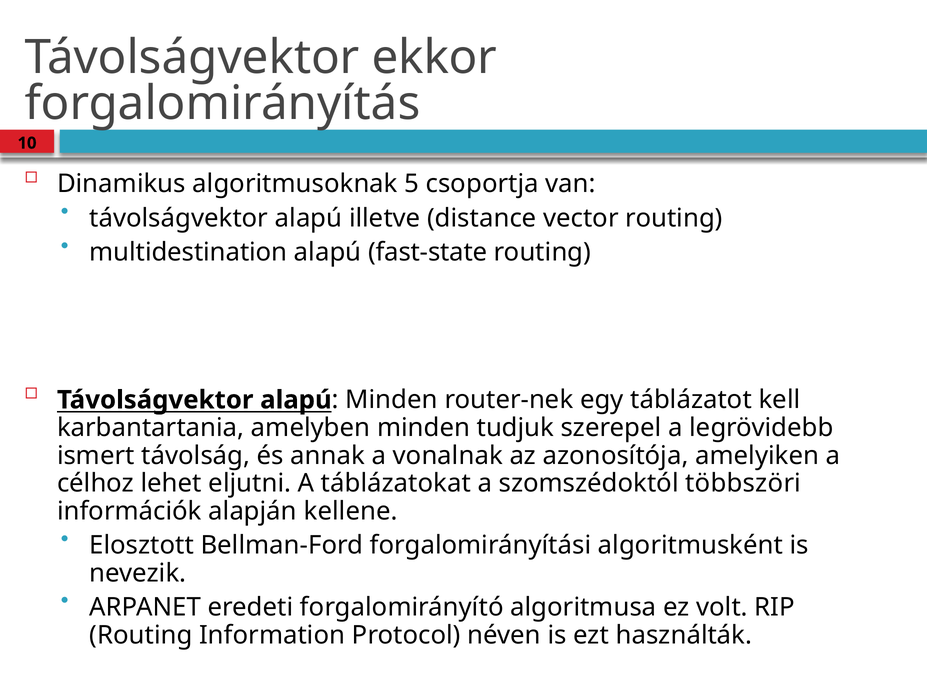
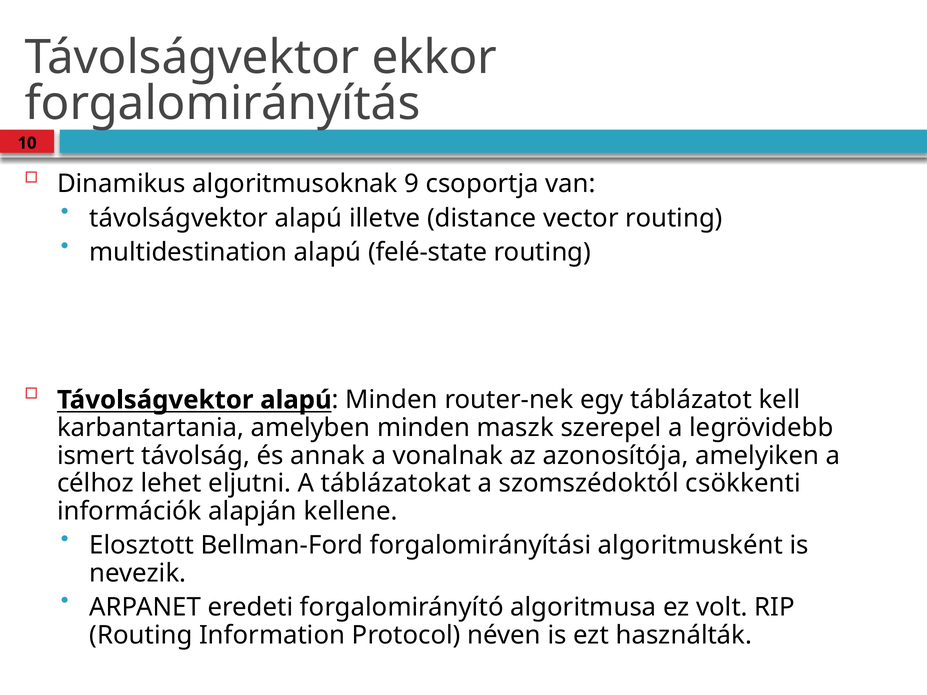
5: 5 -> 9
fast-state: fast-state -> felé-state
tudjuk: tudjuk -> maszk
többszöri: többszöri -> csökkenti
